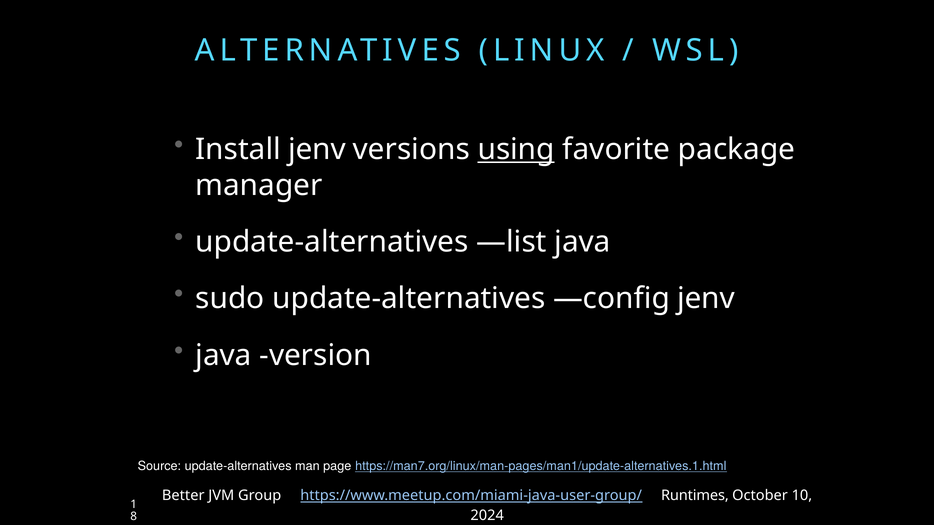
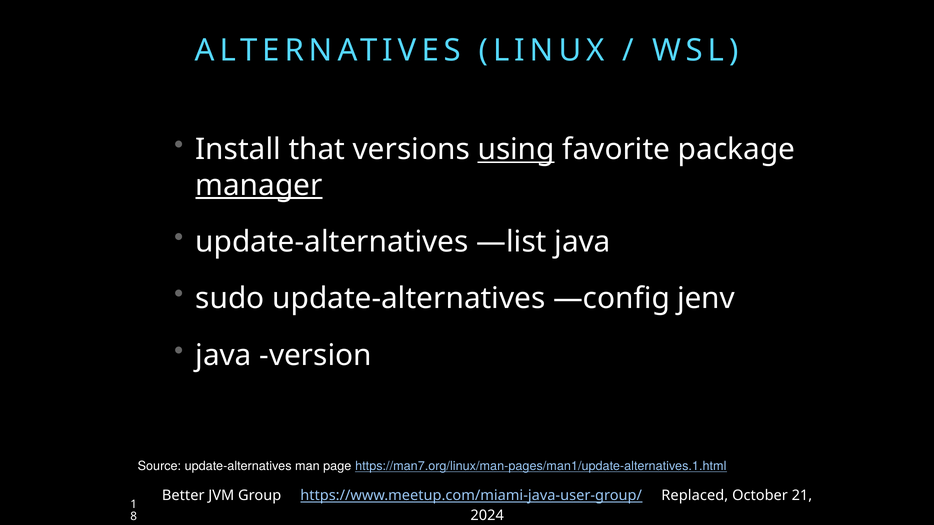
Install jenv: jenv -> that
manager underline: none -> present
Runtimes: Runtimes -> Replaced
10: 10 -> 21
